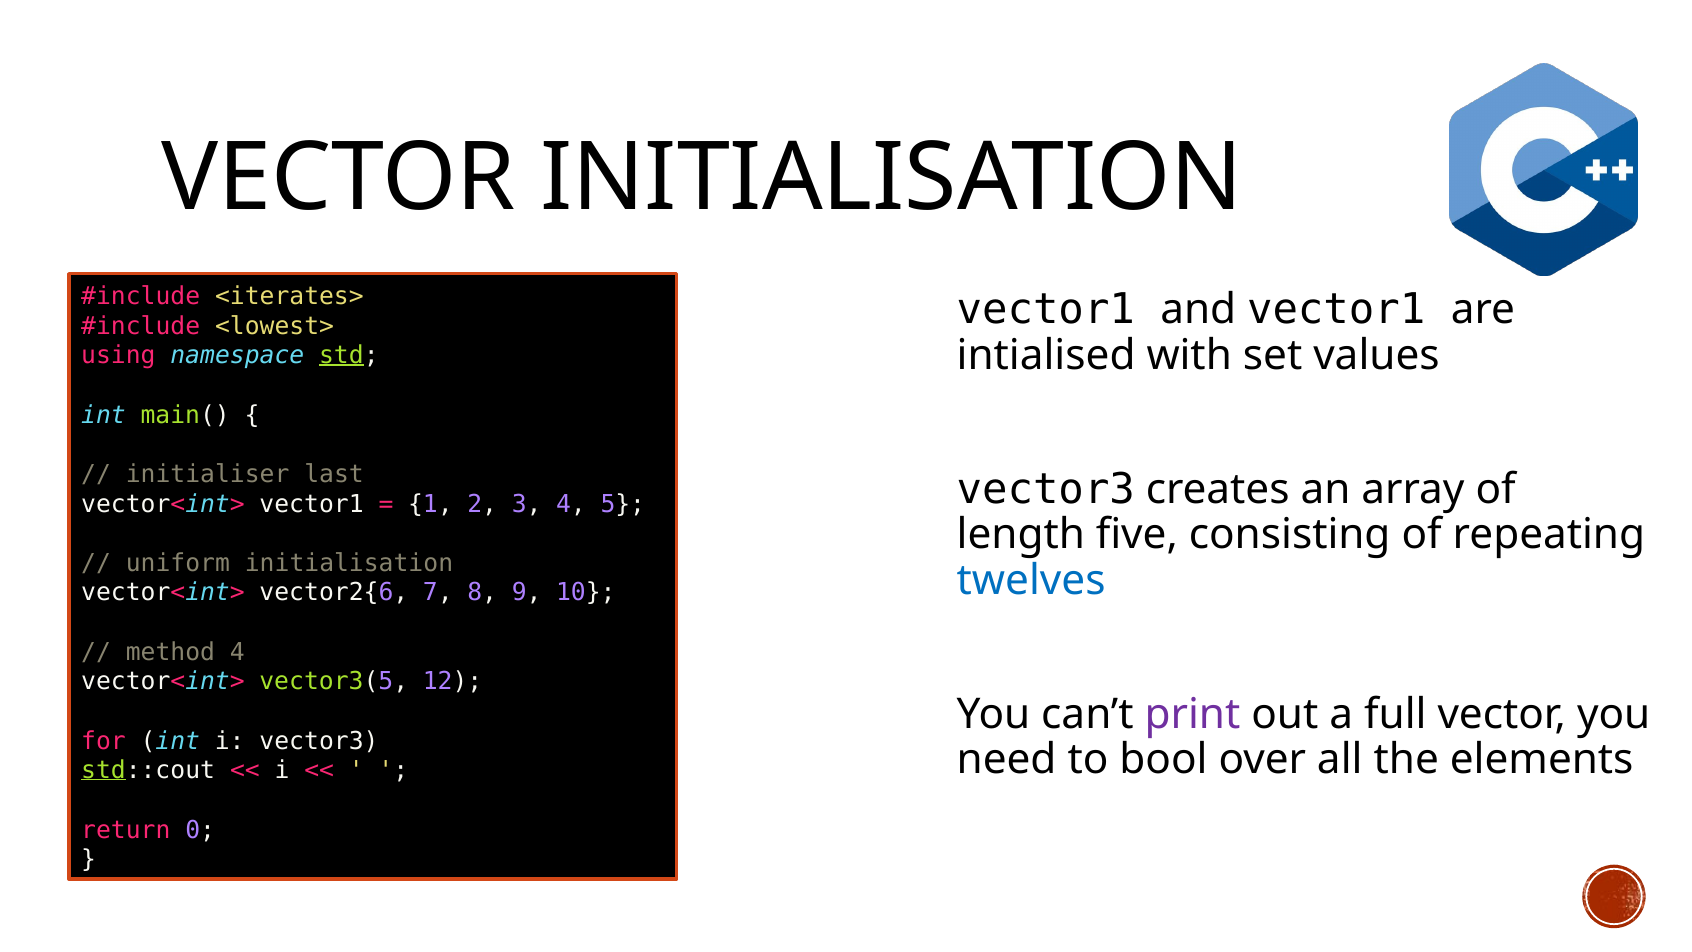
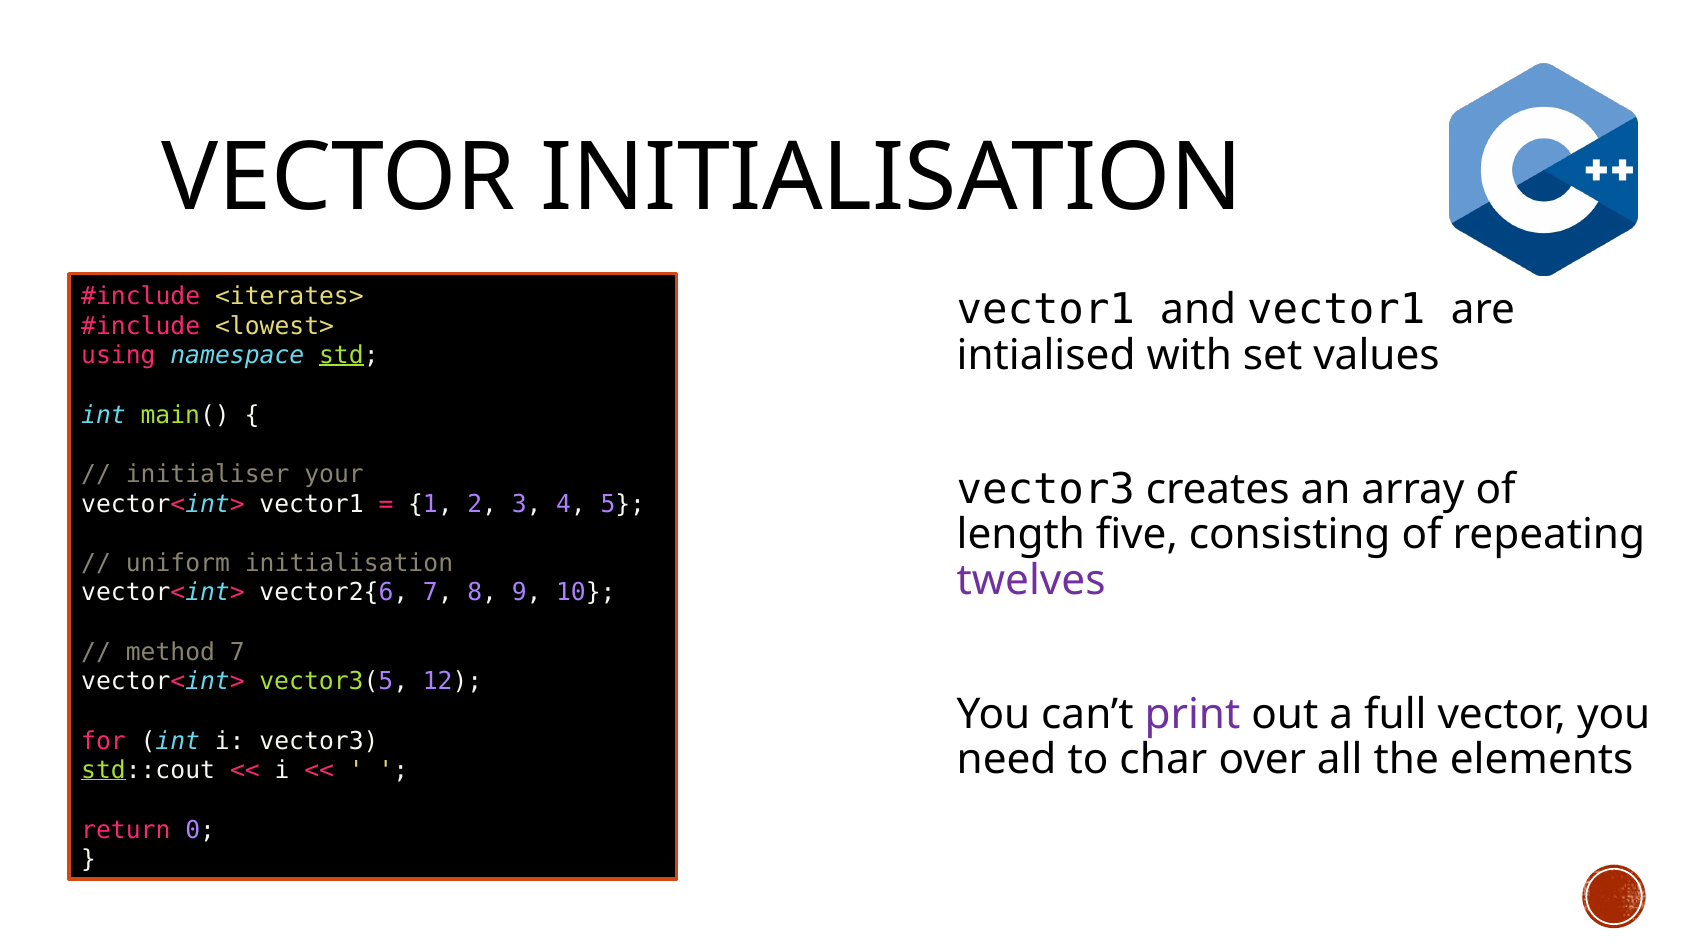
last: last -> your
twelves colour: blue -> purple
method 4: 4 -> 7
bool: bool -> char
